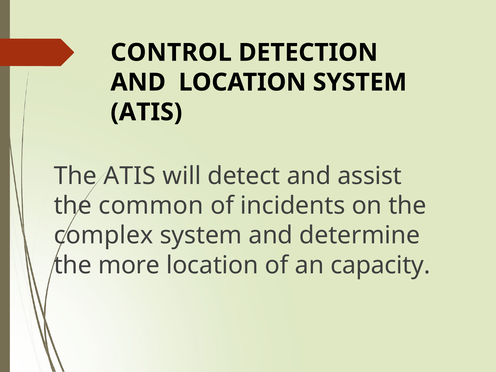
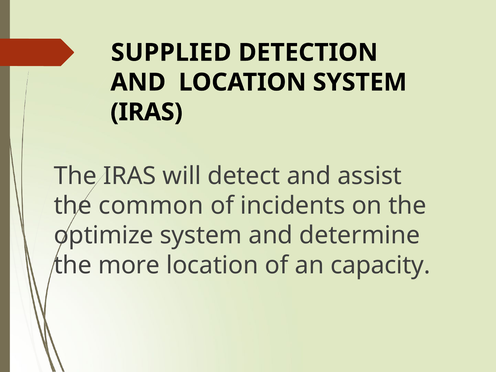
CONTROL: CONTROL -> SUPPLIED
ATIS at (146, 112): ATIS -> IRAS
The ATIS: ATIS -> IRAS
complex: complex -> optimize
